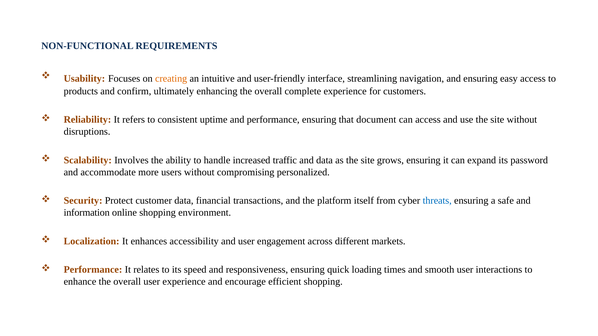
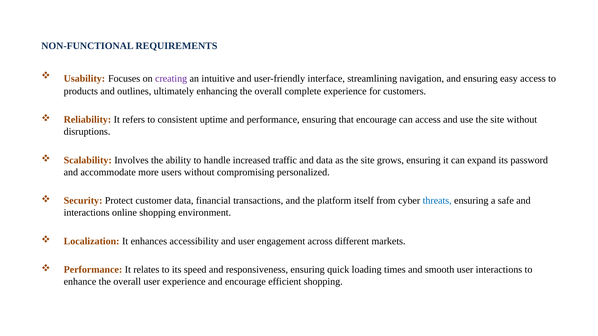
creating colour: orange -> purple
confirm: confirm -> outlines
that document: document -> encourage
information at (87, 213): information -> interactions
